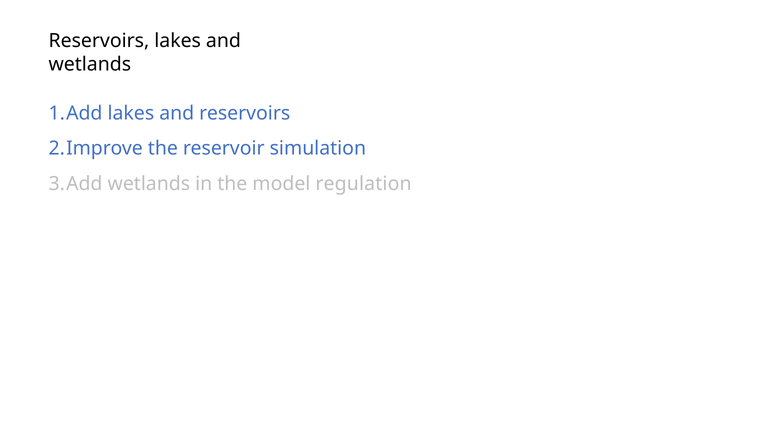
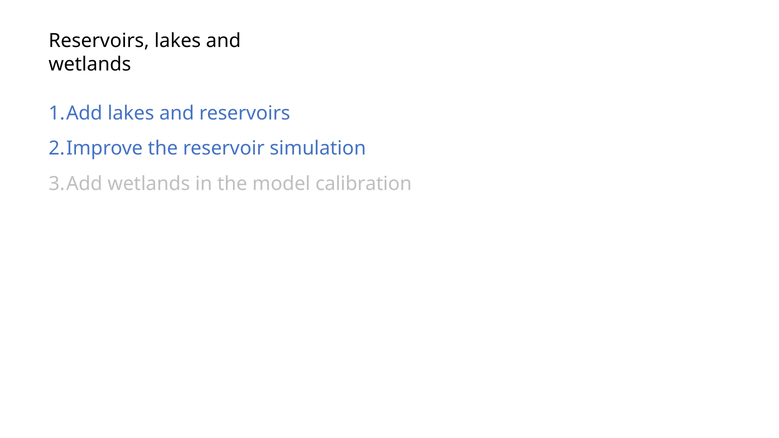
regulation: regulation -> calibration
